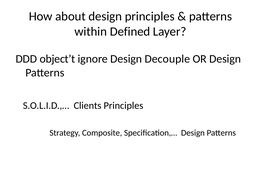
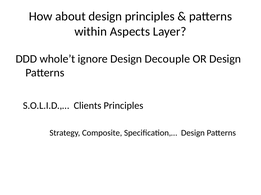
Defined: Defined -> Aspects
object’t: object’t -> whole’t
